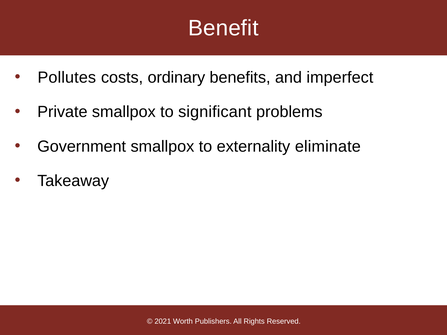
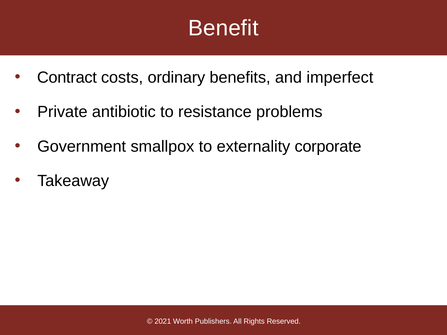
Pollutes: Pollutes -> Contract
Private smallpox: smallpox -> antibiotic
significant: significant -> resistance
eliminate: eliminate -> corporate
